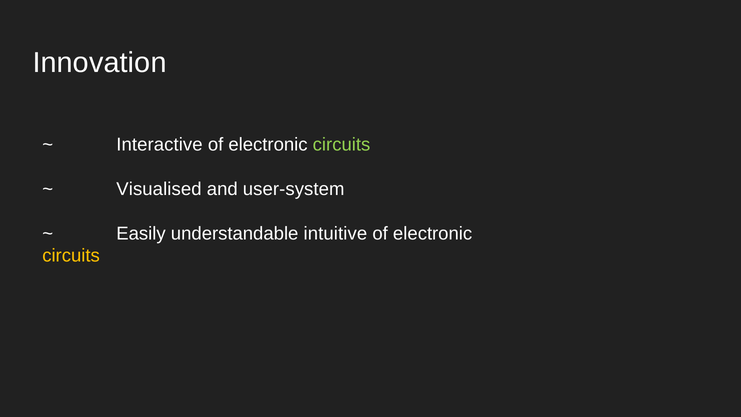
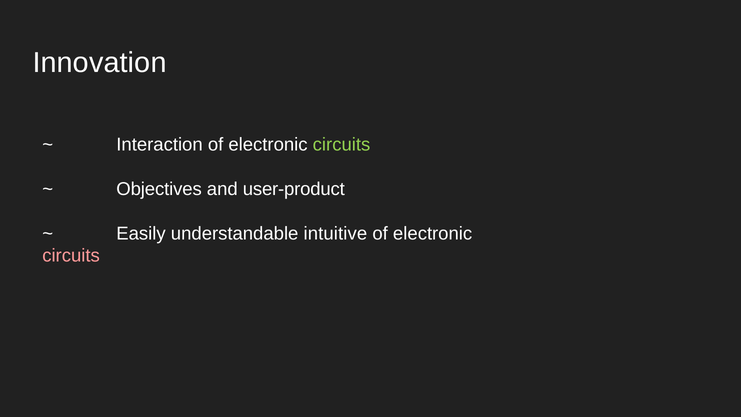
Interactive: Interactive -> Interaction
Visualised: Visualised -> Objectives
user-system: user-system -> user-product
circuits at (71, 256) colour: yellow -> pink
